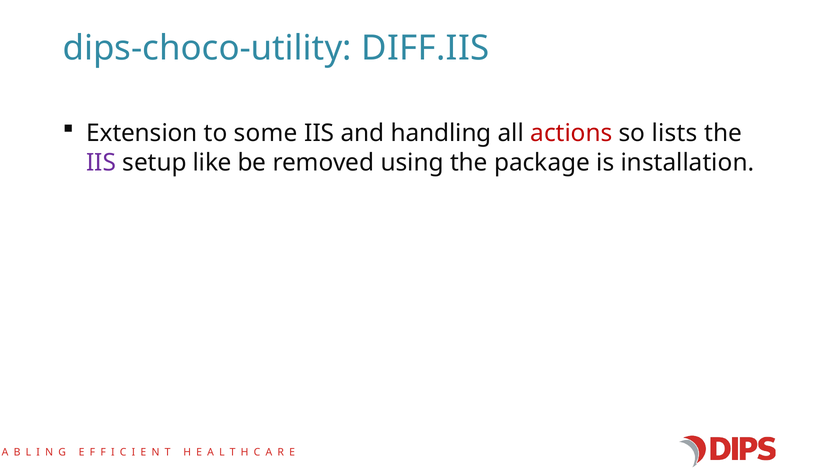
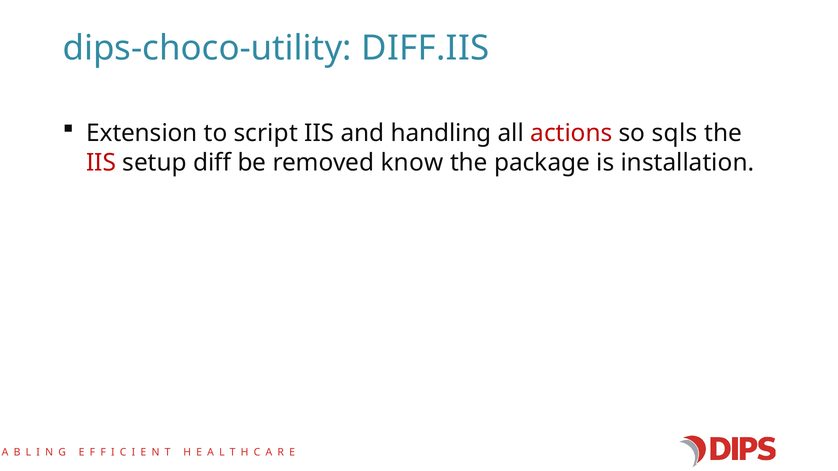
some: some -> script
lists: lists -> sqls
IIS at (101, 163) colour: purple -> red
like: like -> diff
using: using -> know
